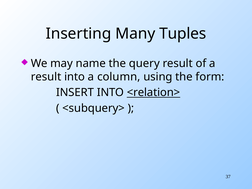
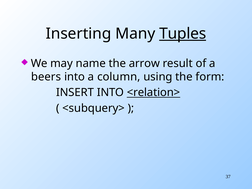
Tuples underline: none -> present
query: query -> arrow
result at (46, 77): result -> beers
